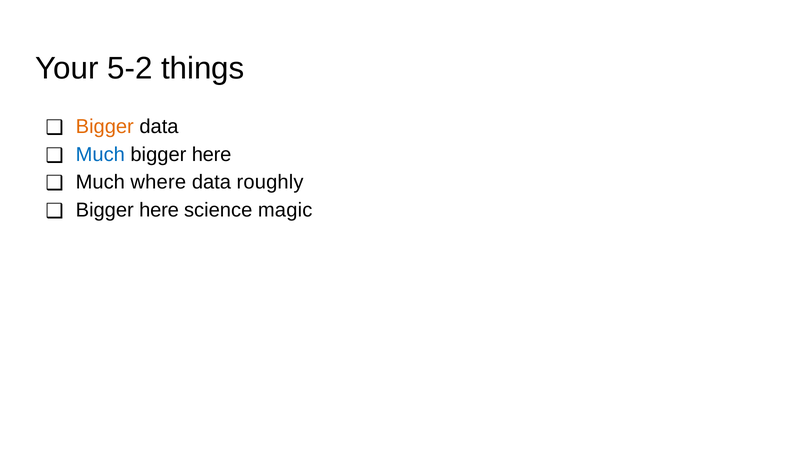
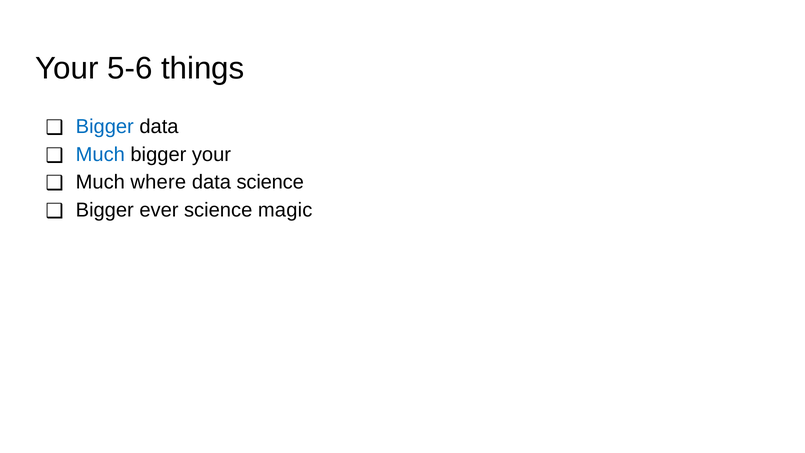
5-2: 5-2 -> 5-6
Bigger at (105, 127) colour: orange -> blue
here at (212, 155): here -> your
data roughly: roughly -> science
here at (159, 210): here -> ever
